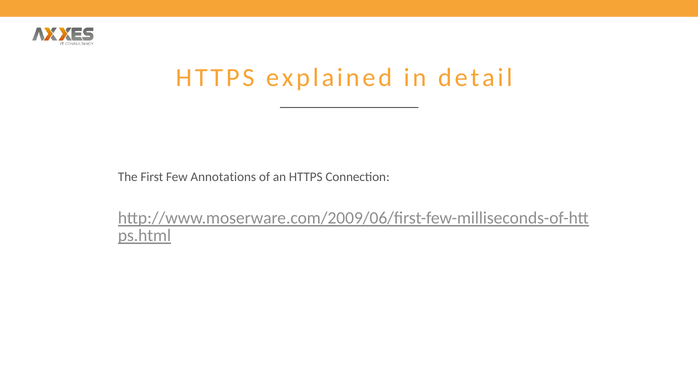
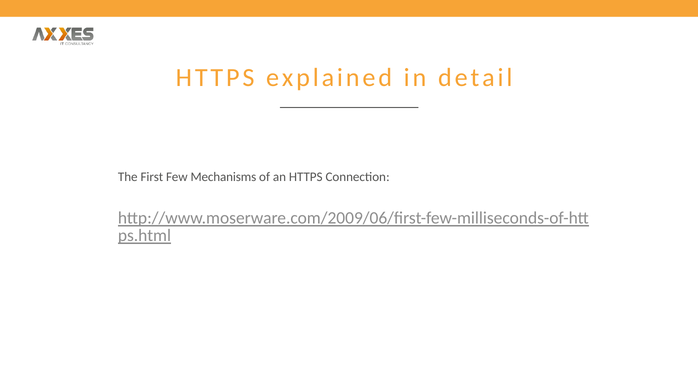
Annotations: Annotations -> Mechanisms
